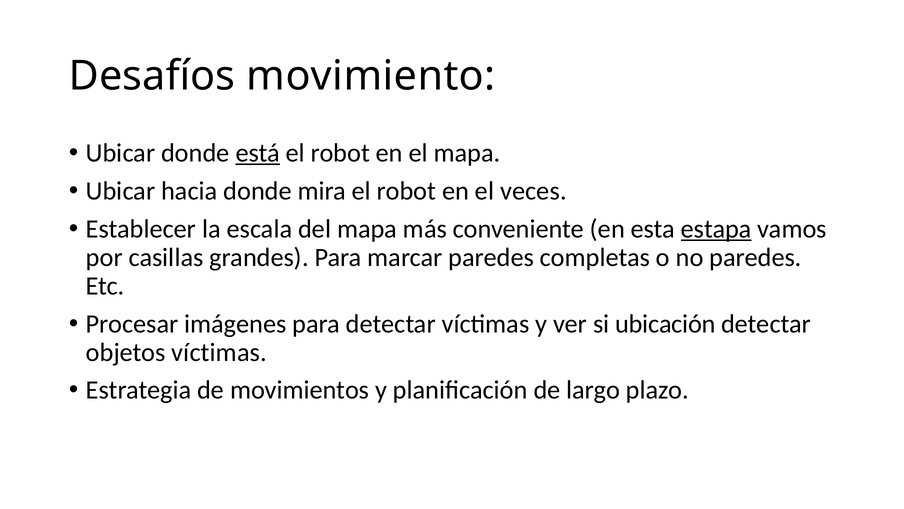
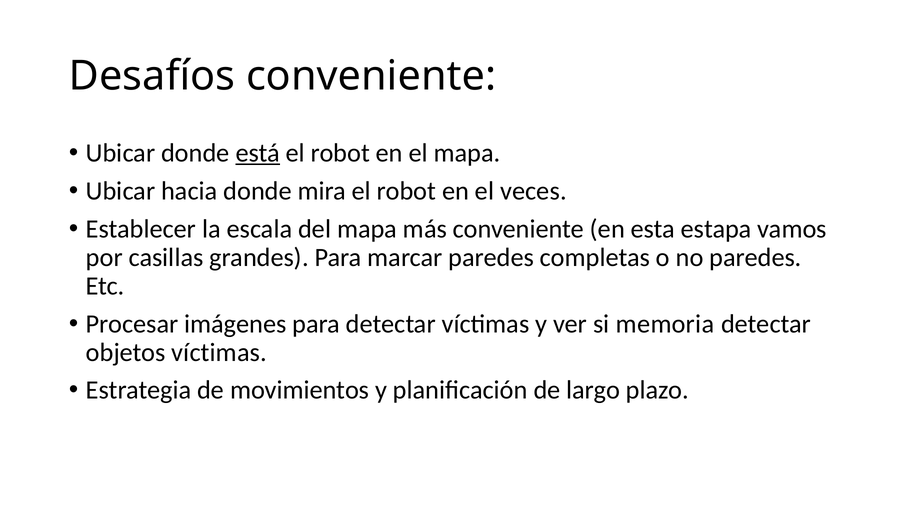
Desafíos movimiento: movimiento -> conveniente
estapa underline: present -> none
ubicación: ubicación -> memoria
